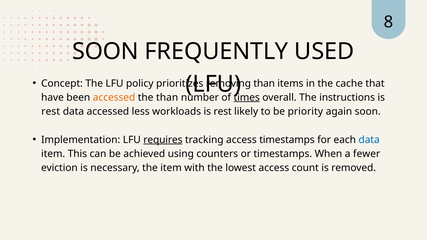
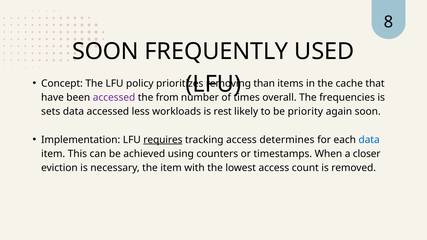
accessed at (114, 98) colour: orange -> purple
the than: than -> from
times underline: present -> none
instructions: instructions -> frequencies
rest at (51, 112): rest -> sets
access timestamps: timestamps -> determines
fewer: fewer -> closer
